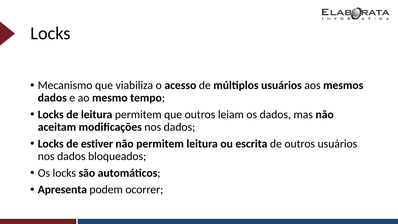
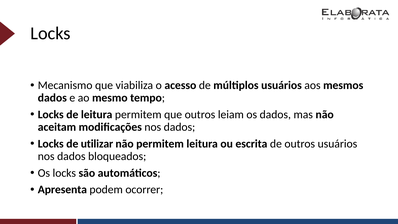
estiver: estiver -> utilizar
